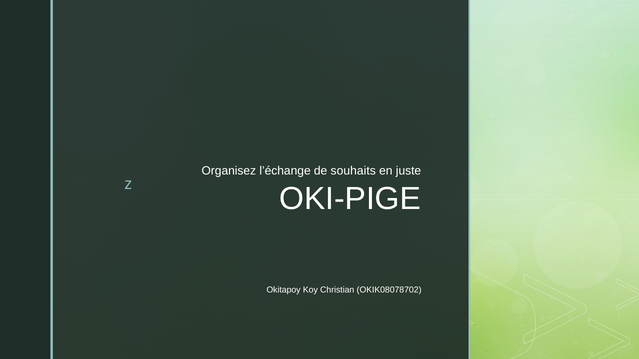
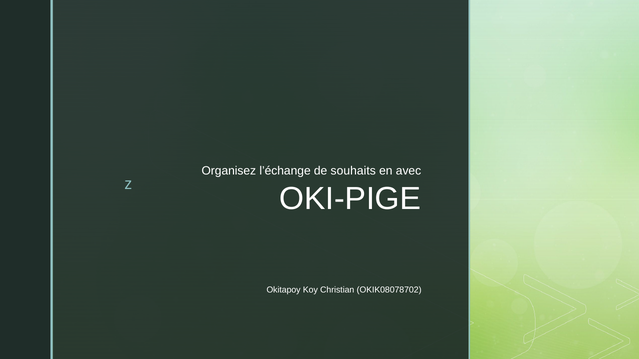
juste: juste -> avec
